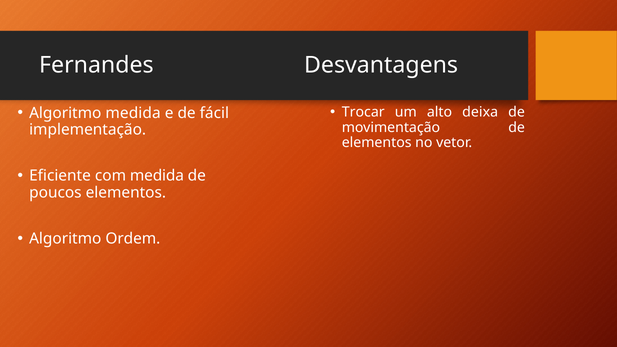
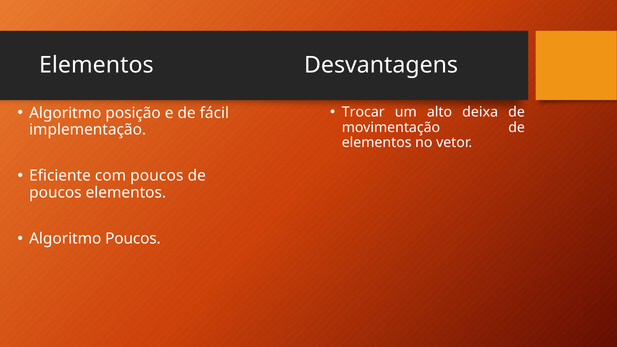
Fernandes at (96, 65): Fernandes -> Elementos
Algoritmo medida: medida -> posição
com medida: medida -> poucos
Algoritmo Ordem: Ordem -> Poucos
